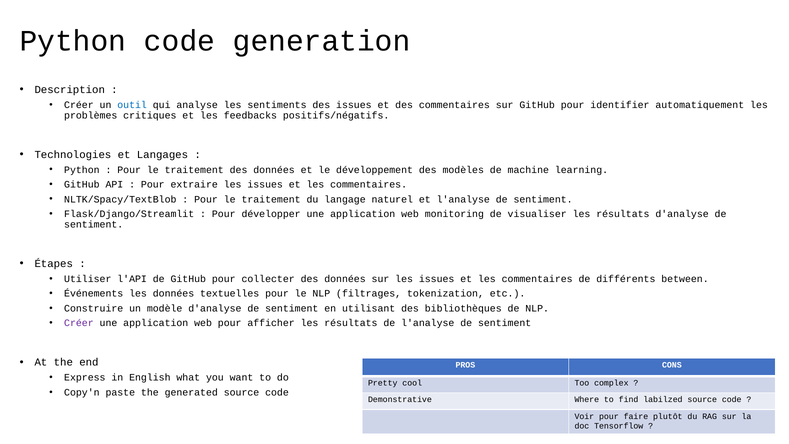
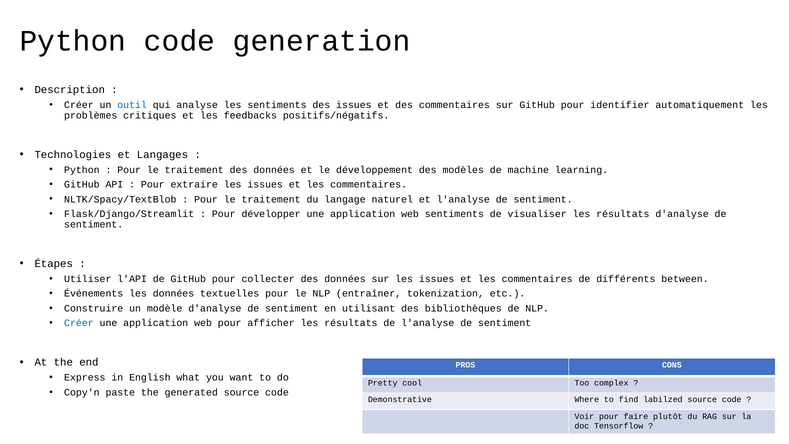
web monitoring: monitoring -> sentiments
filtrages: filtrages -> entraîner
Créer at (79, 323) colour: purple -> blue
